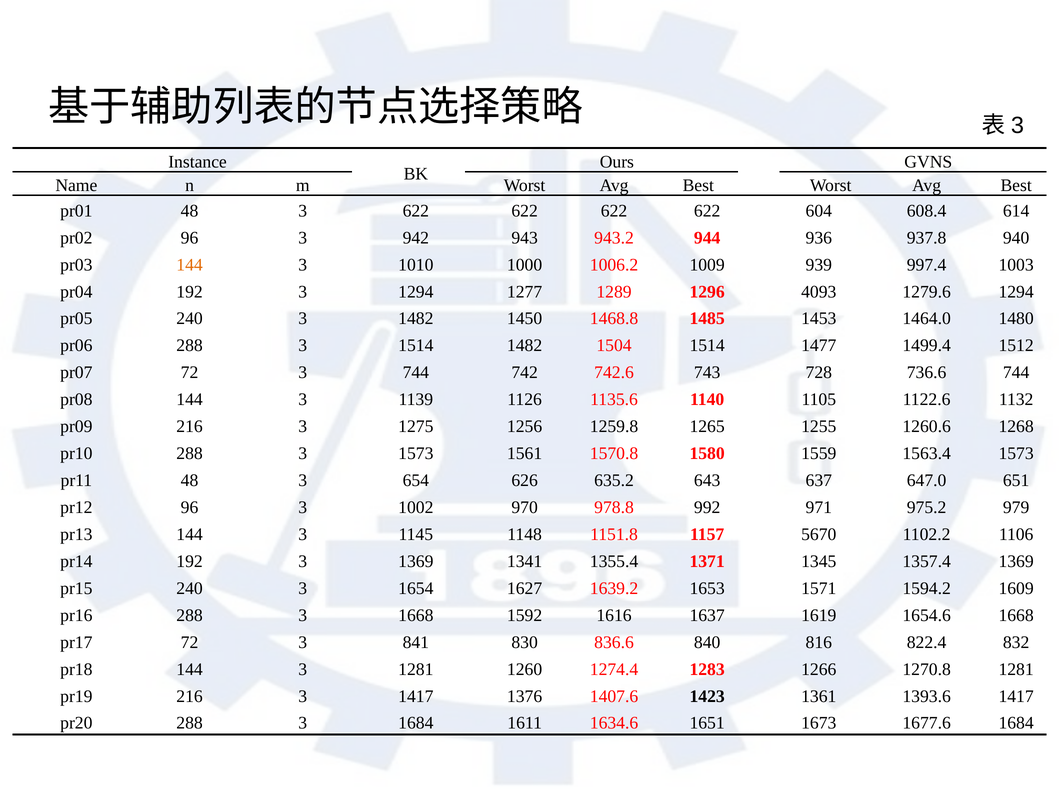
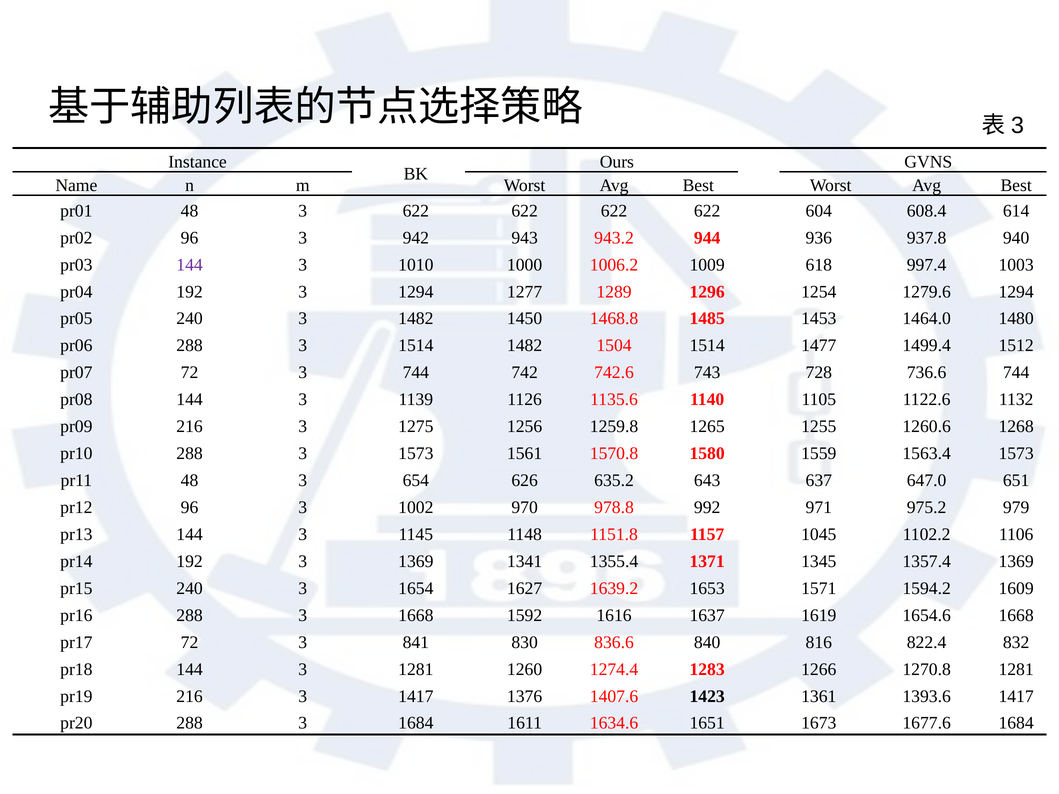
144 at (190, 265) colour: orange -> purple
939: 939 -> 618
4093: 4093 -> 1254
5670: 5670 -> 1045
